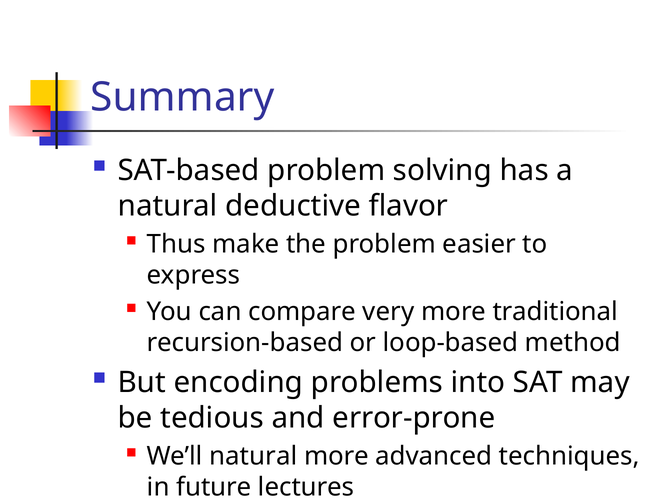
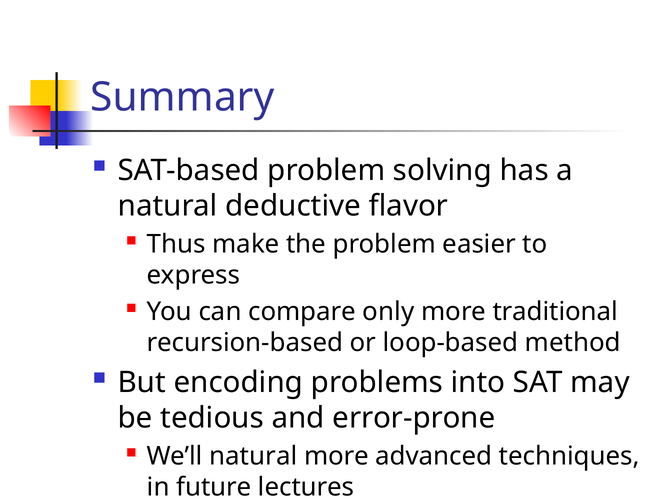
very: very -> only
